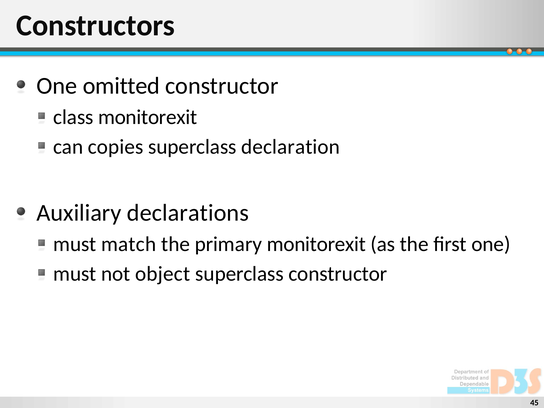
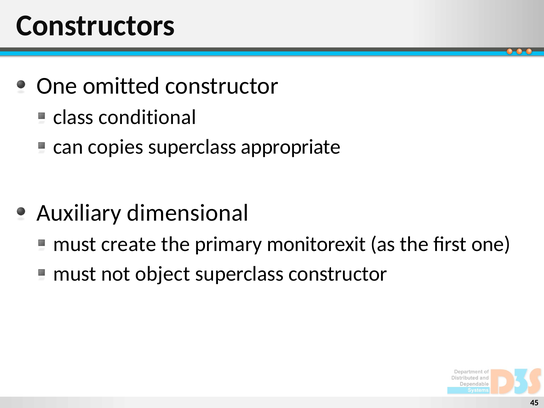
class monitorexit: monitorexit -> conditional
declaration: declaration -> appropriate
declarations: declarations -> dimensional
match: match -> create
